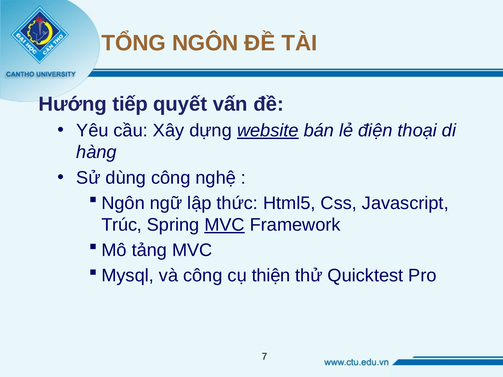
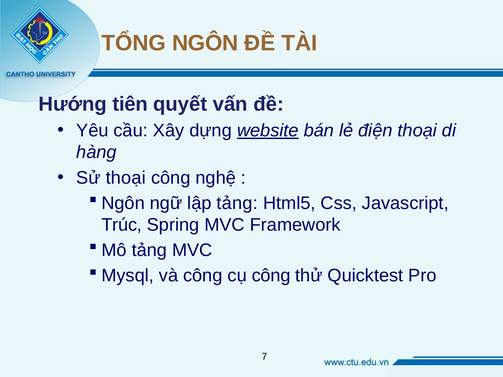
tiếp: tiếp -> tiên
Sử dùng: dùng -> thoại
lập thức: thức -> tảng
MVC at (225, 225) underline: present -> none
cụ thiện: thiện -> công
